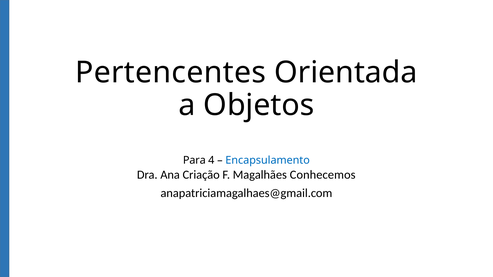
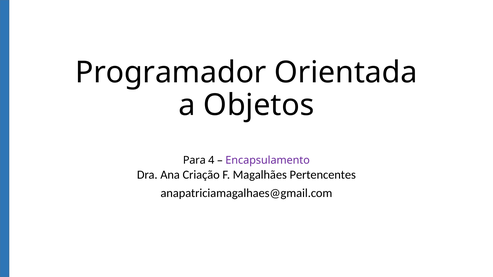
Pertencentes: Pertencentes -> Programador
Encapsulamento colour: blue -> purple
Conhecemos: Conhecemos -> Pertencentes
